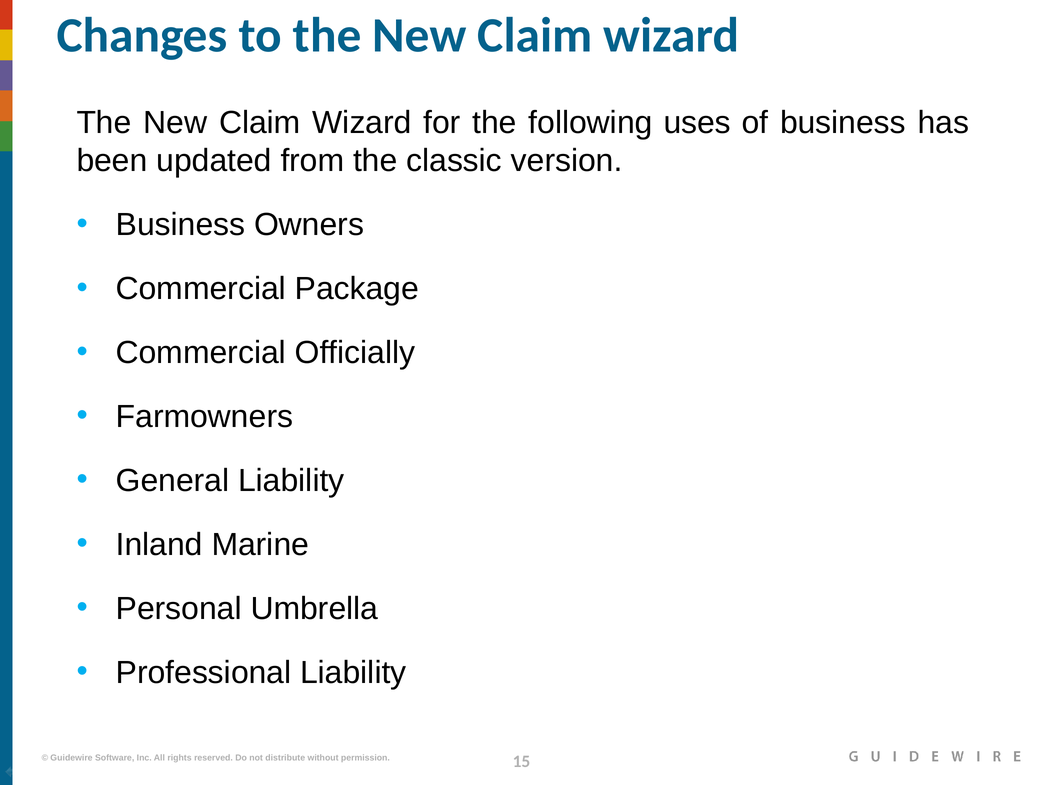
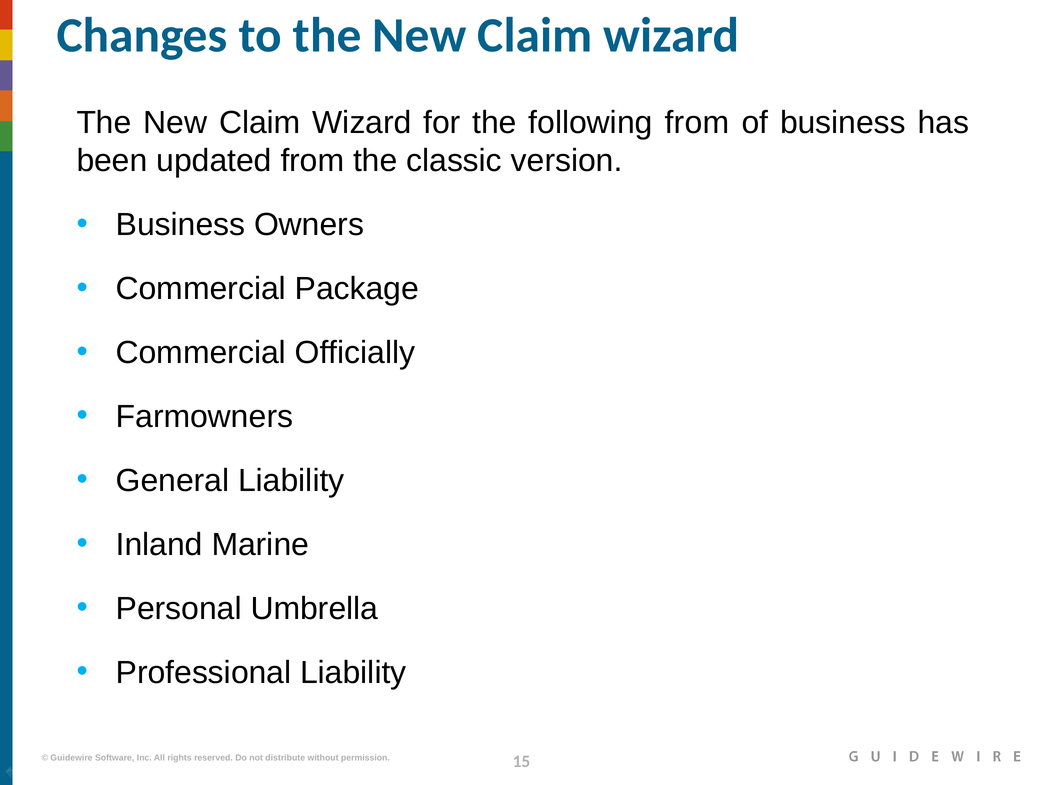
following uses: uses -> from
